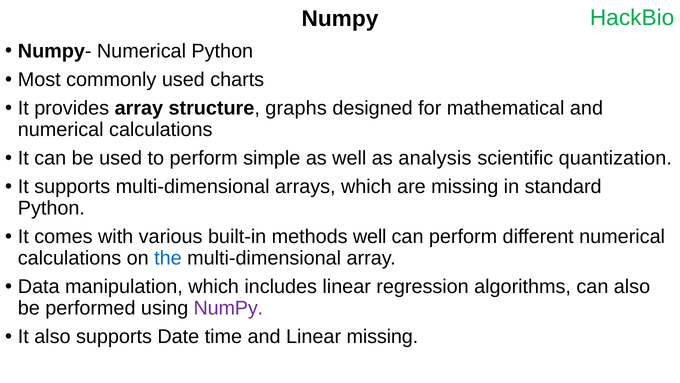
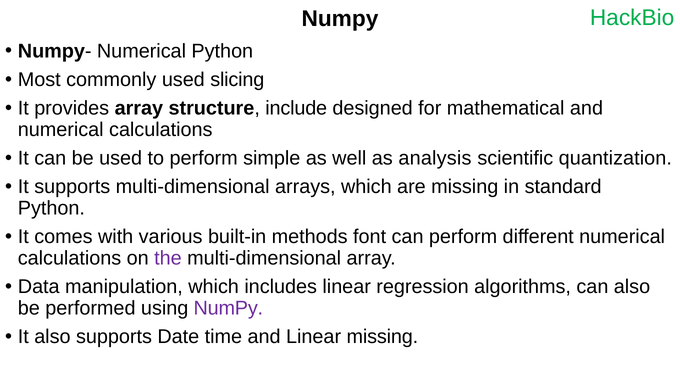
charts: charts -> slicing
graphs: graphs -> include
methods well: well -> font
the colour: blue -> purple
